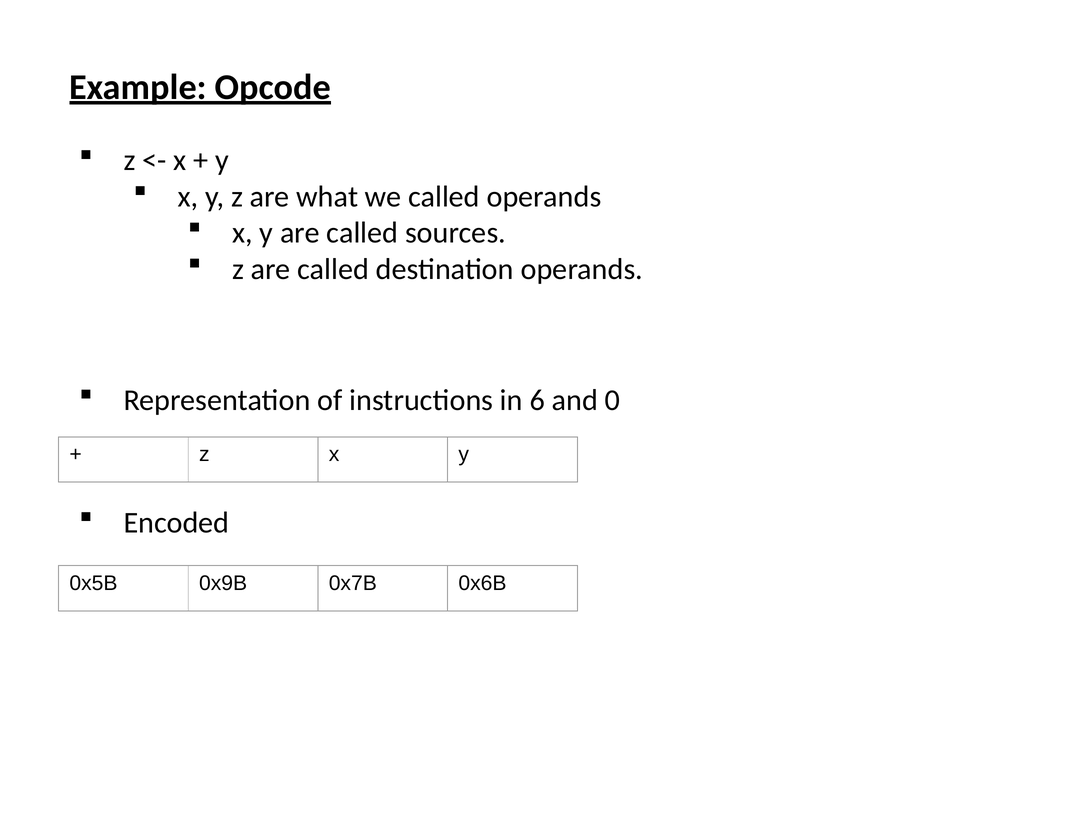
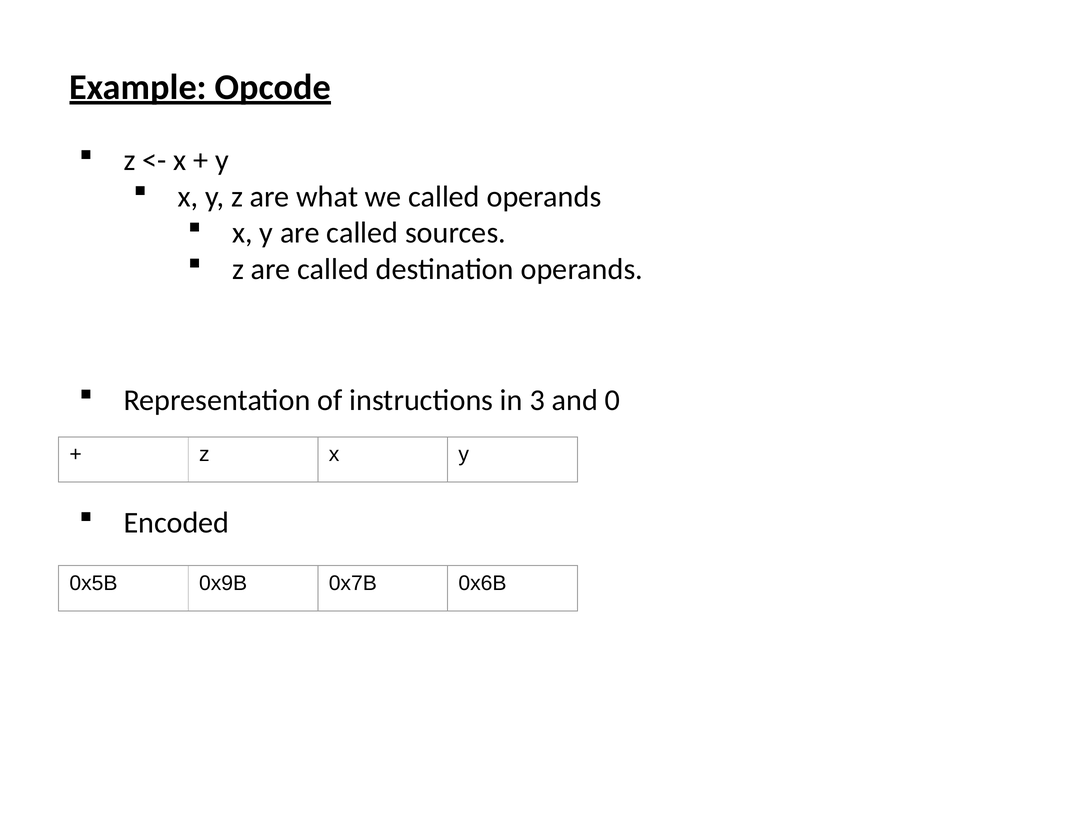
6: 6 -> 3
